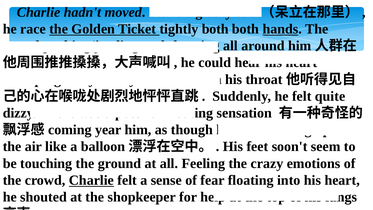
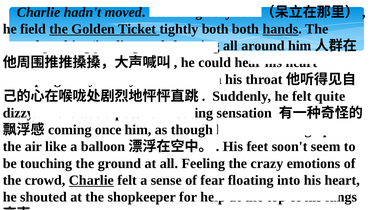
race: race -> field
year: year -> once
